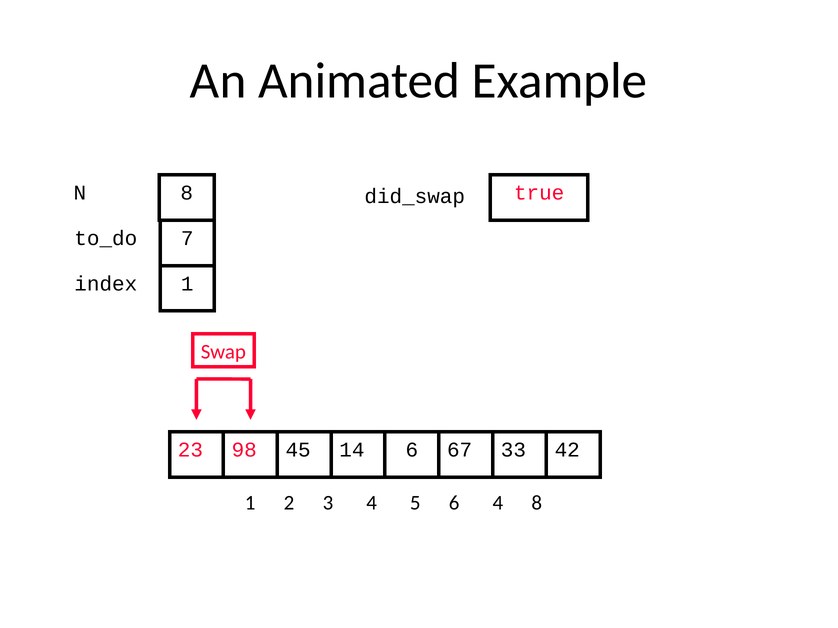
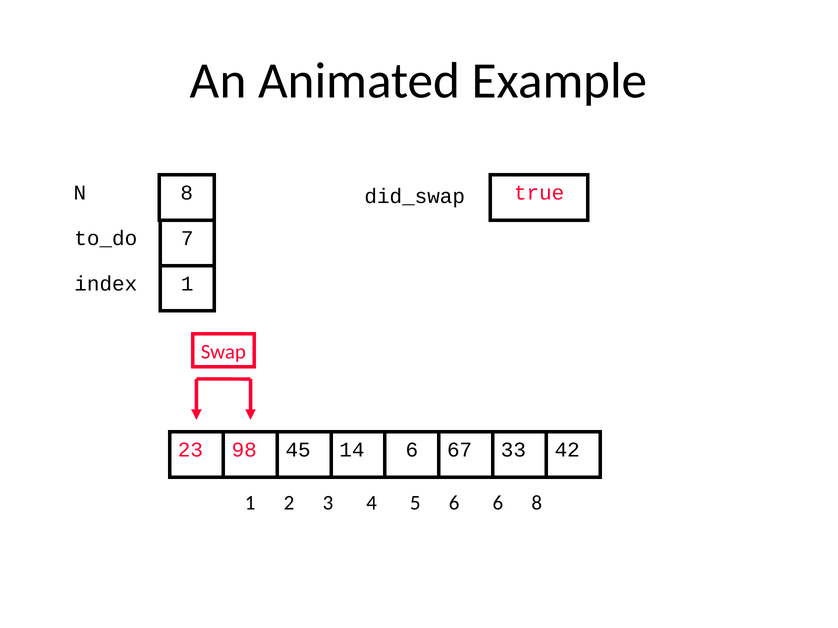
6 4: 4 -> 6
